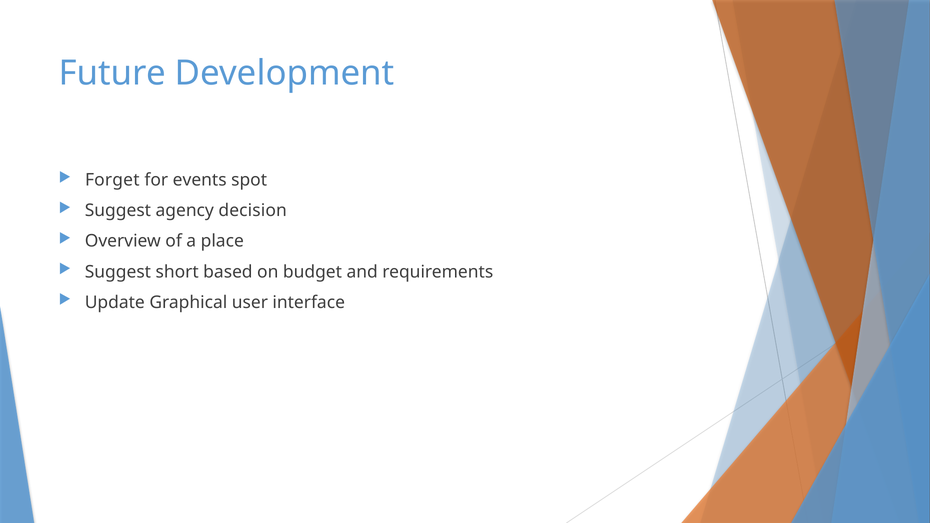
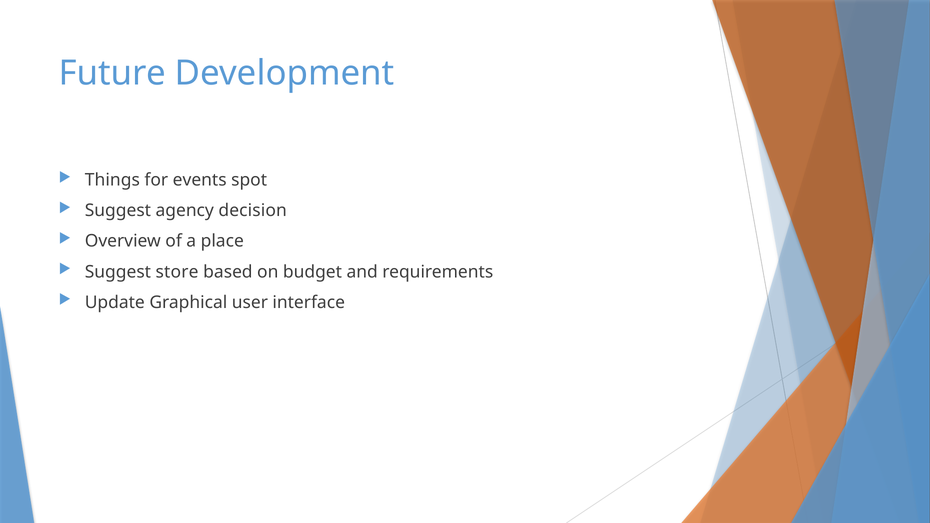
Forget: Forget -> Things
short: short -> store
